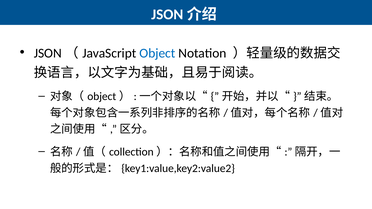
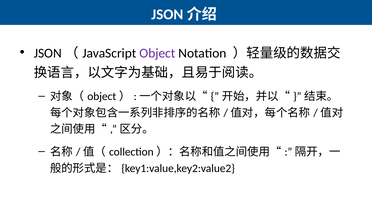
Object colour: blue -> purple
